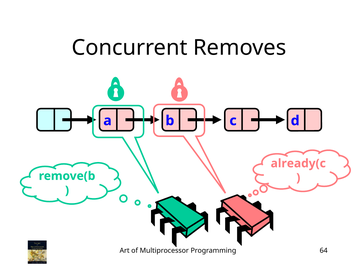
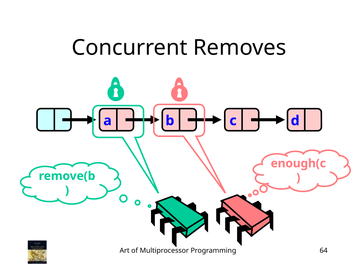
already(c: already(c -> enough(c
